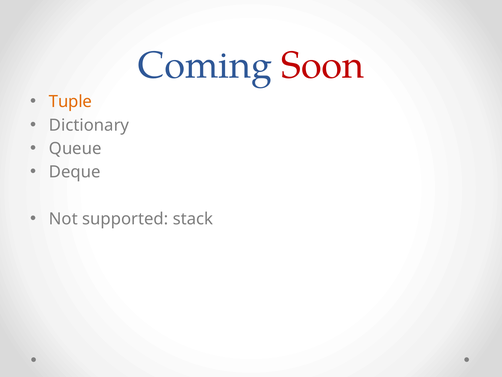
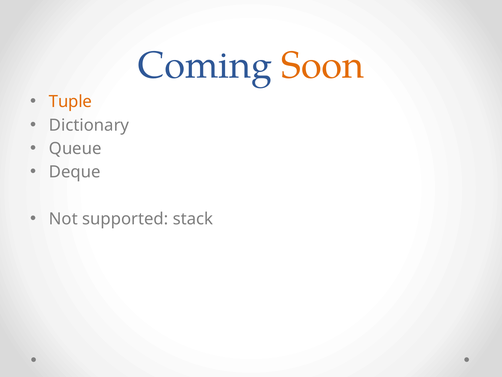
Soon colour: red -> orange
